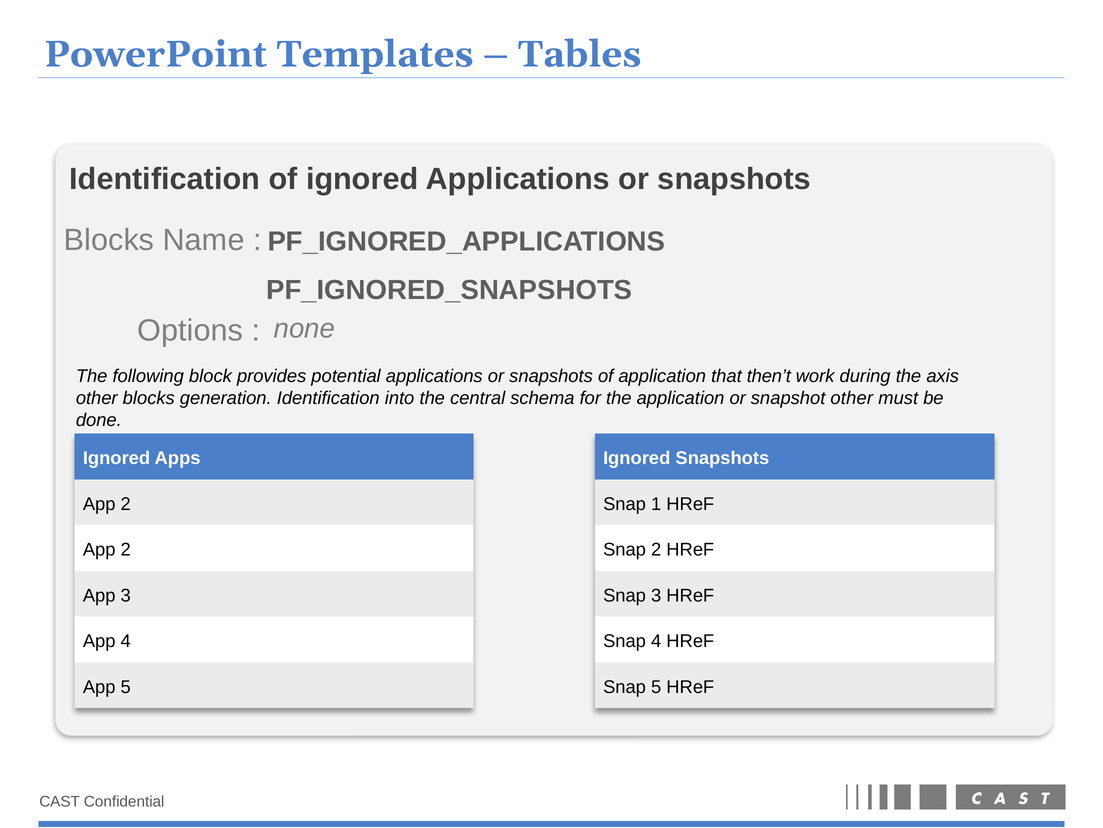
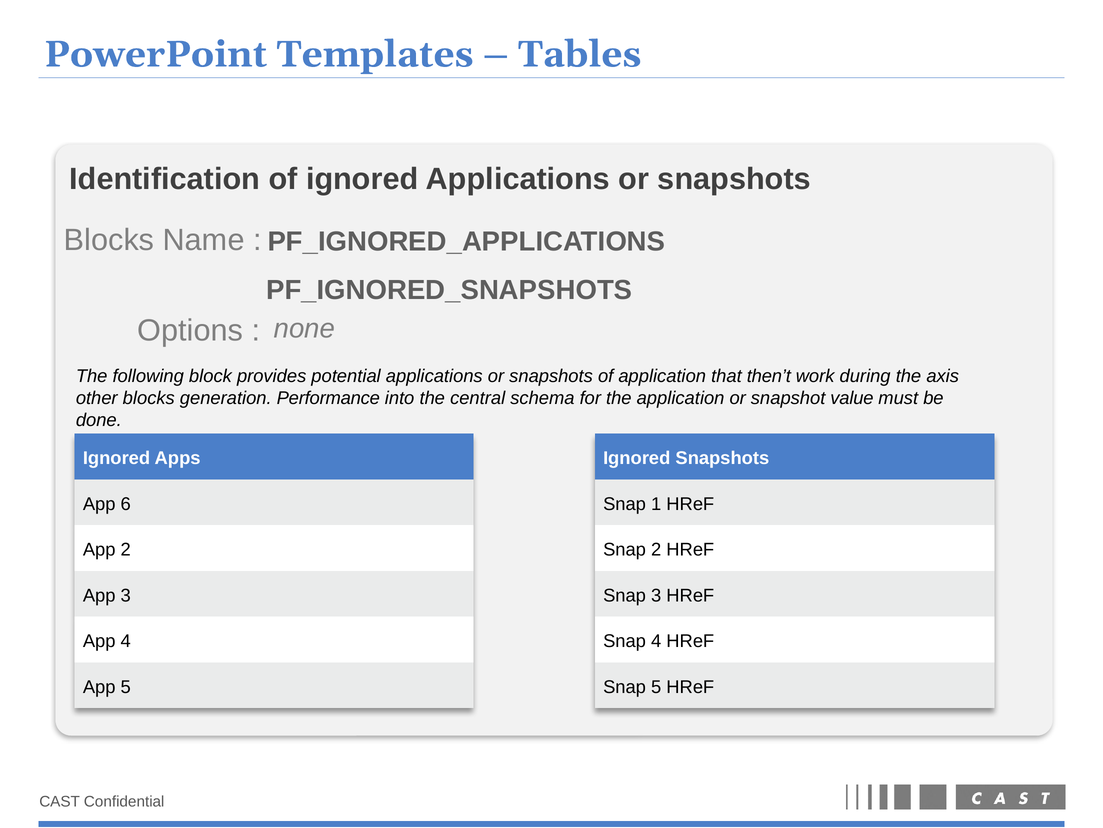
generation Identification: Identification -> Performance
snapshot other: other -> value
2 at (126, 504): 2 -> 6
